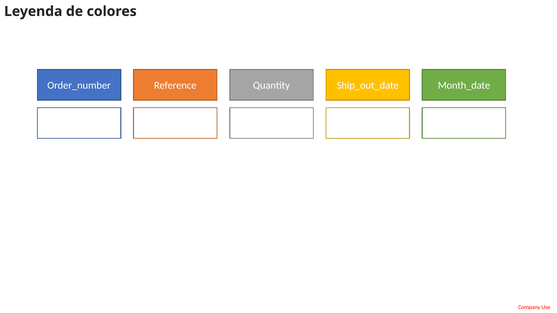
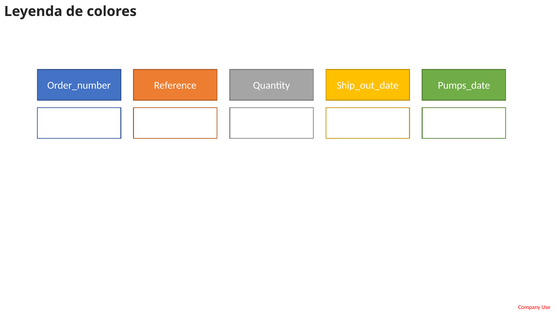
Month_date: Month_date -> Pumps_date
